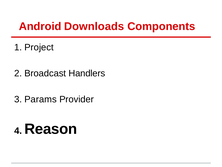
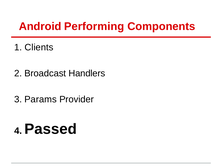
Downloads: Downloads -> Performing
Project: Project -> Clients
Reason: Reason -> Passed
